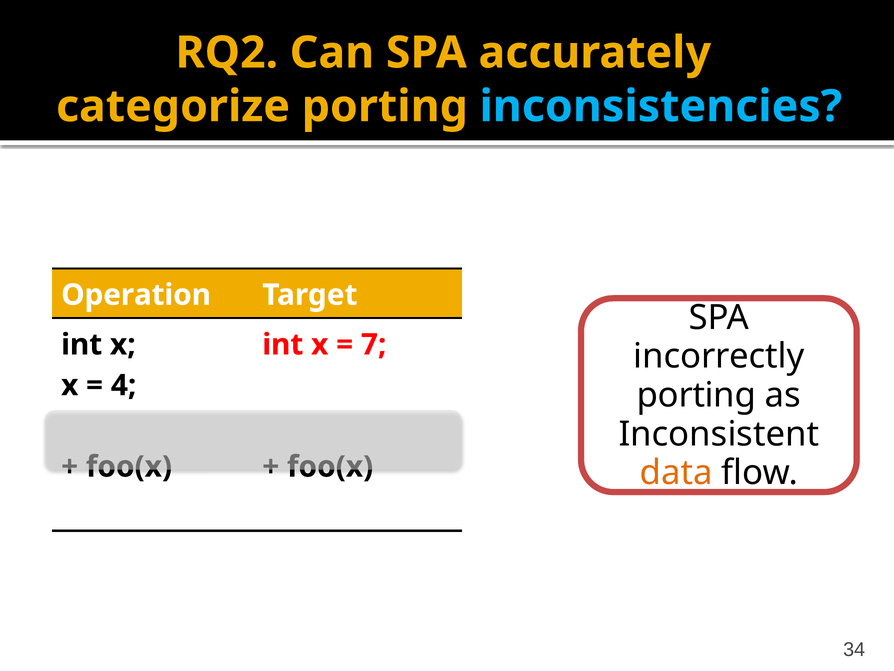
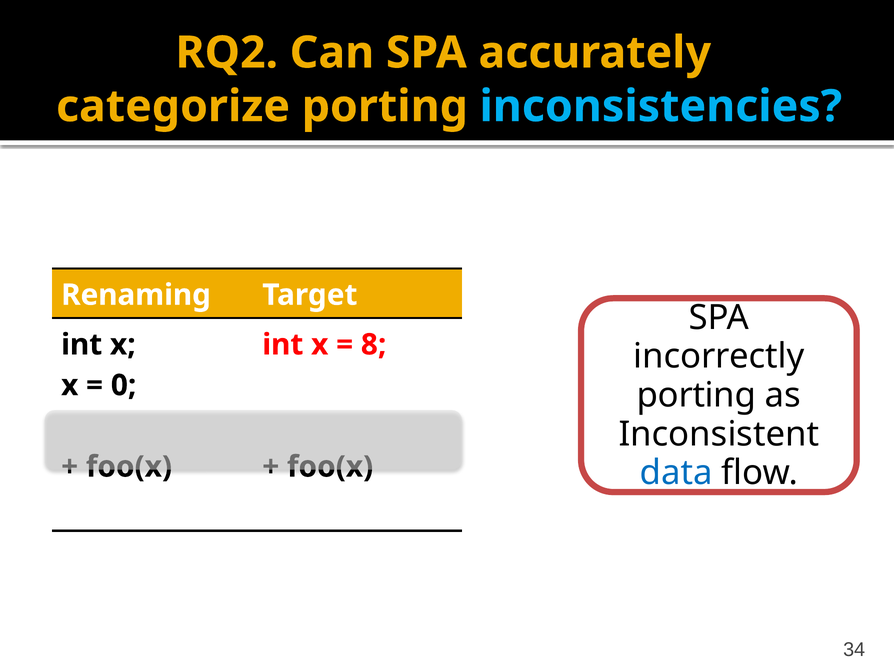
Operation: Operation -> Renaming
7: 7 -> 8
4: 4 -> 0
data colour: orange -> blue
